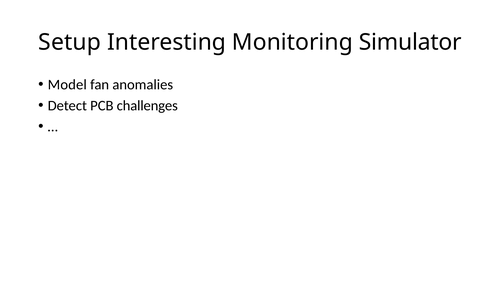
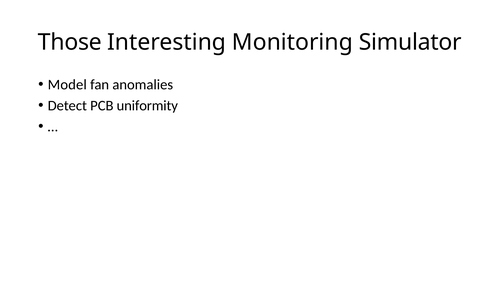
Setup: Setup -> Those
challenges: challenges -> uniformity
